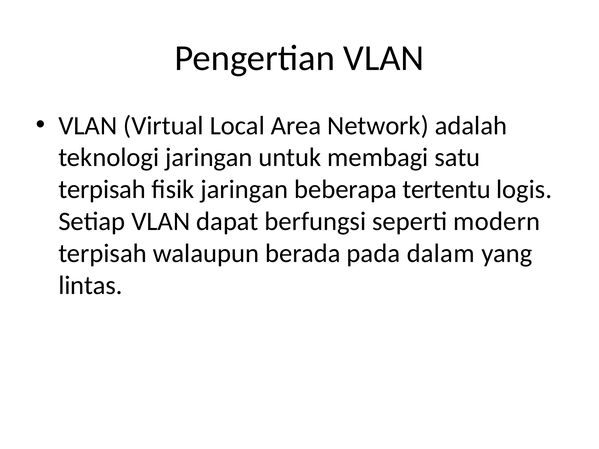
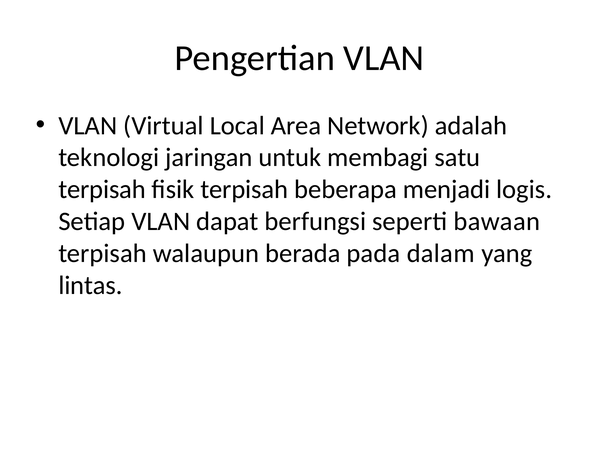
fisik jaringan: jaringan -> terpisah
tertentu: tertentu -> menjadi
modern: modern -> bawaan
